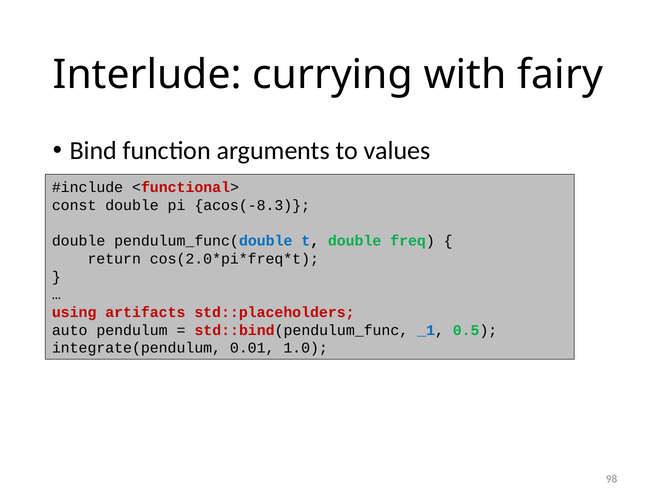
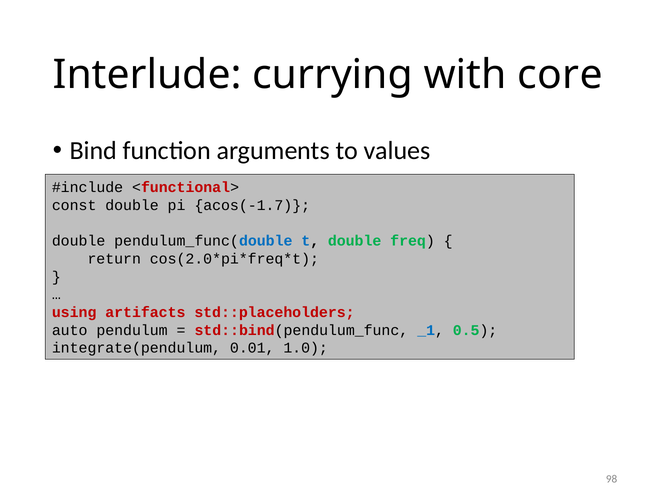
fairy: fairy -> core
acos(-8.3: acos(-8.3 -> acos(-1.7
